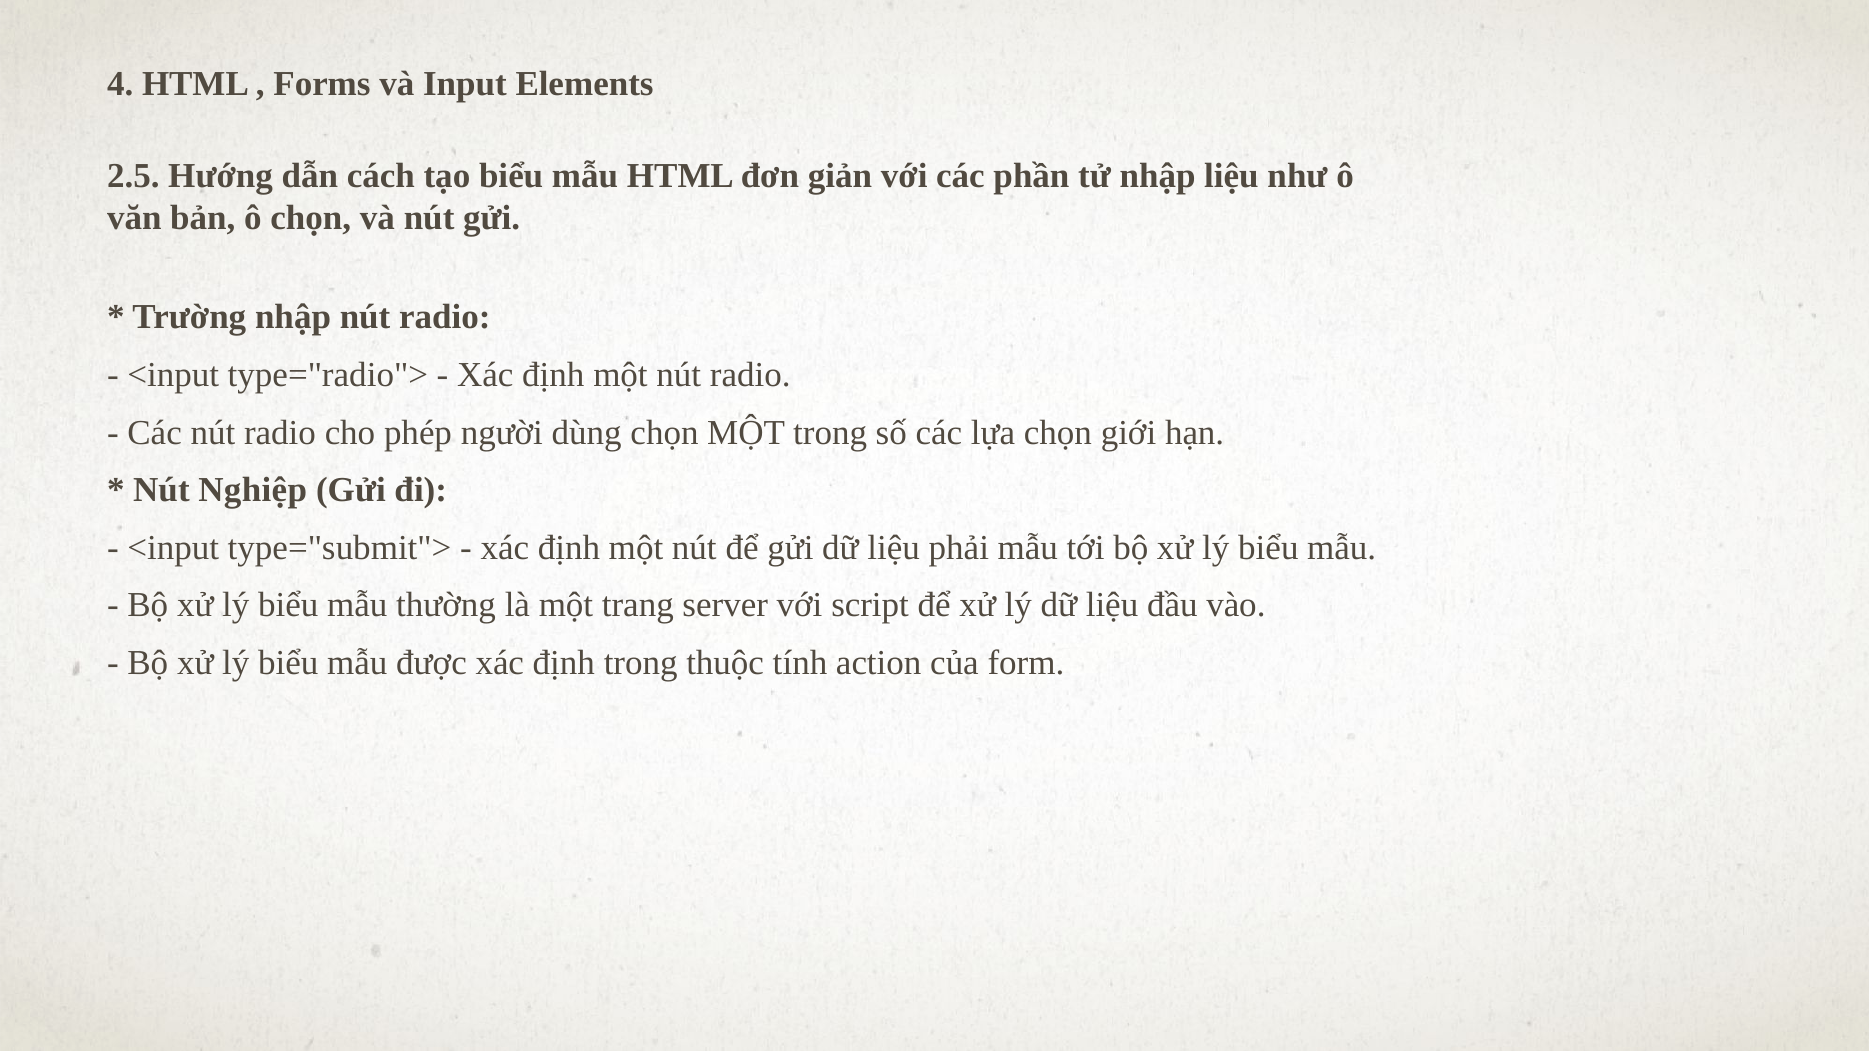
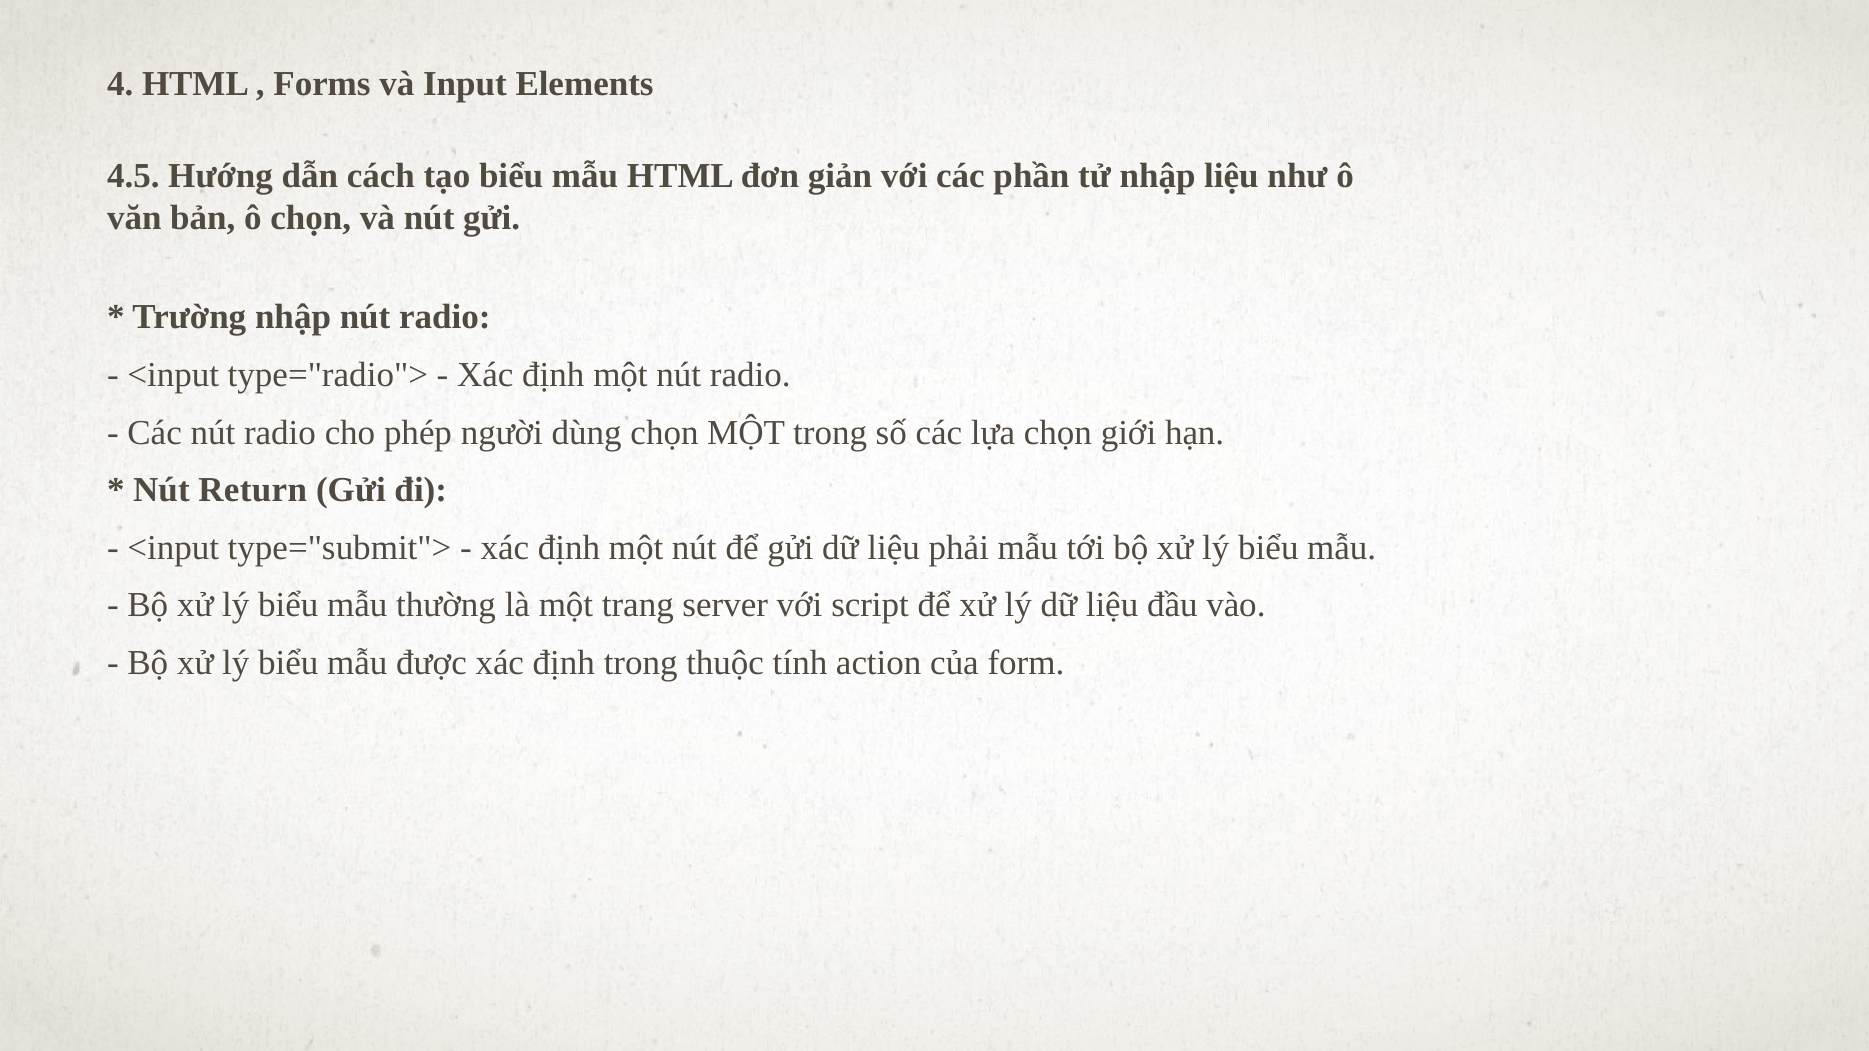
2.5: 2.5 -> 4.5
Nghiệp: Nghiệp -> Return
